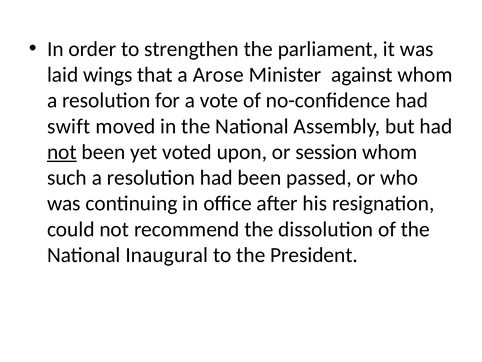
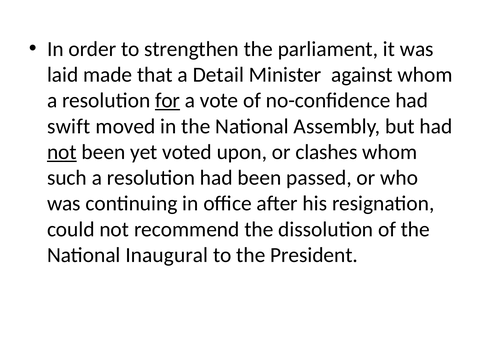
wings: wings -> made
Arose: Arose -> Detail
for underline: none -> present
session: session -> clashes
